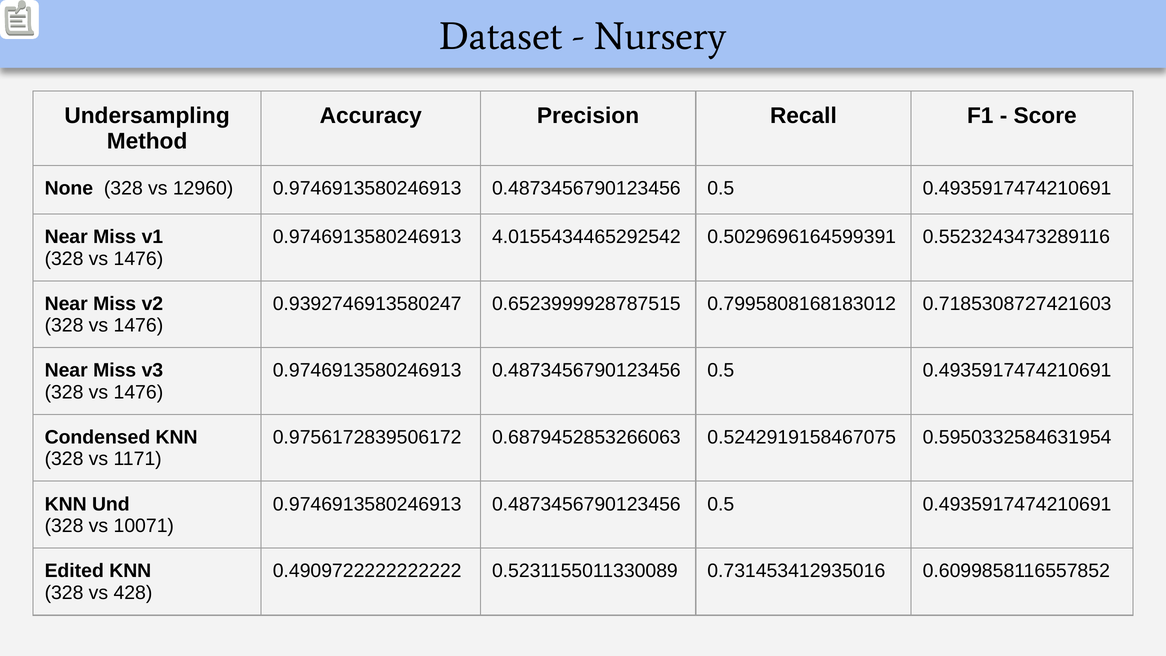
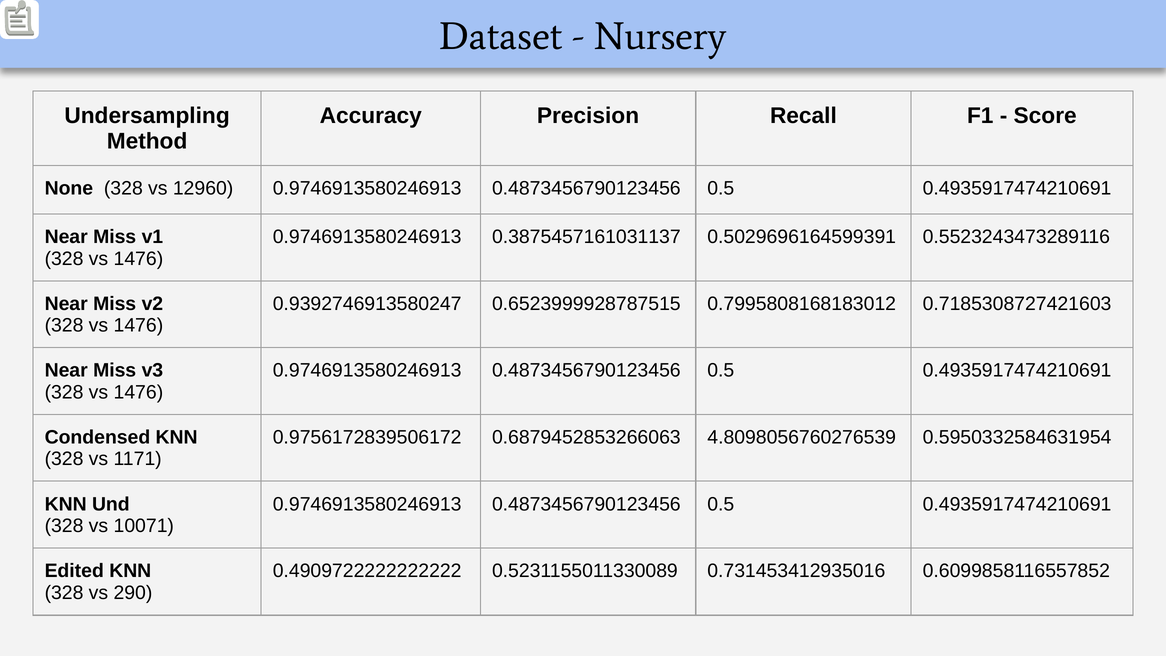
4.0155434465292542: 4.0155434465292542 -> 0.3875457161031137
0.5242919158467075: 0.5242919158467075 -> 4.8098056760276539
428: 428 -> 290
